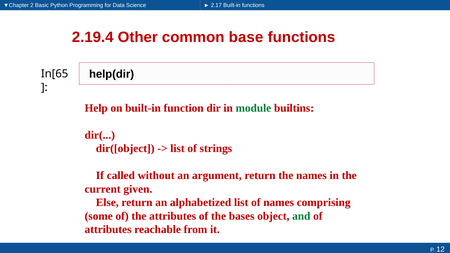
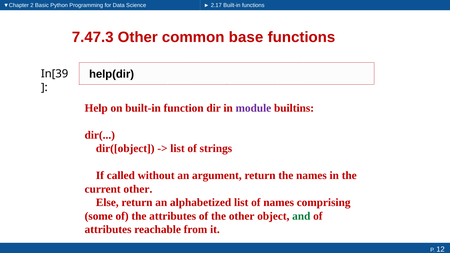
2.19.4: 2.19.4 -> 7.47.3
In[65: In[65 -> In[39
module colour: green -> purple
current given: given -> other
the bases: bases -> other
